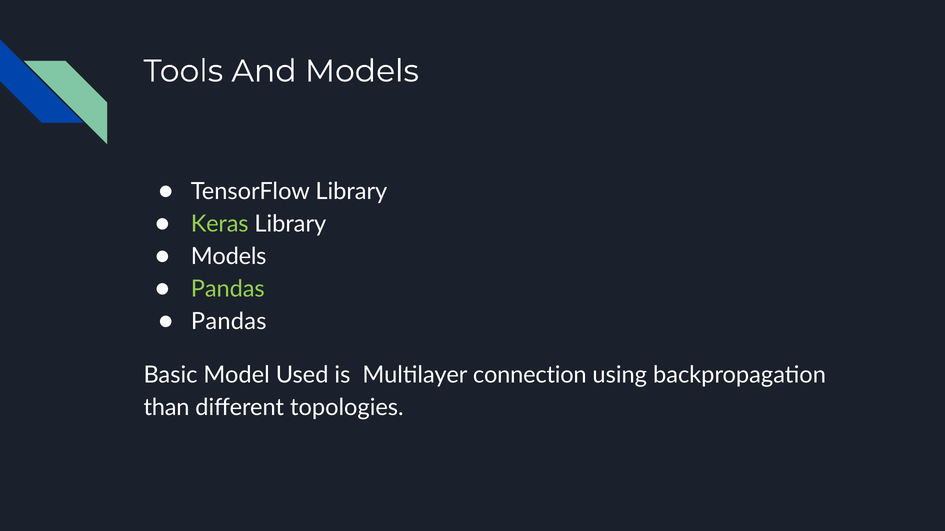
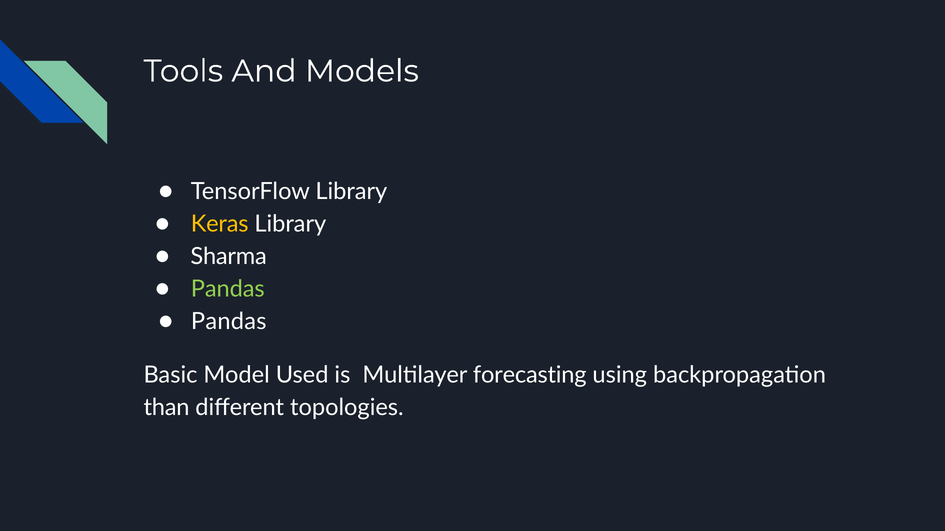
Keras colour: light green -> yellow
Models at (229, 257): Models -> Sharma
connection: connection -> forecasting
